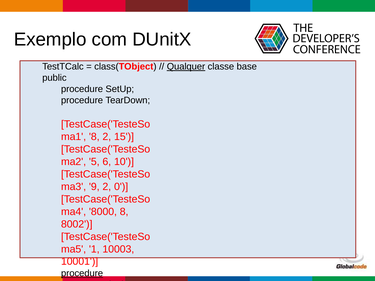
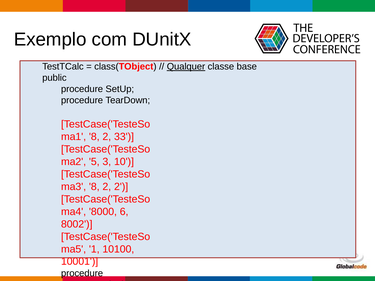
15: 15 -> 33
6: 6 -> 3
9 at (94, 187): 9 -> 8
2 0: 0 -> 2
8000 8: 8 -> 6
10003: 10003 -> 10100
procedure at (82, 274) underline: present -> none
